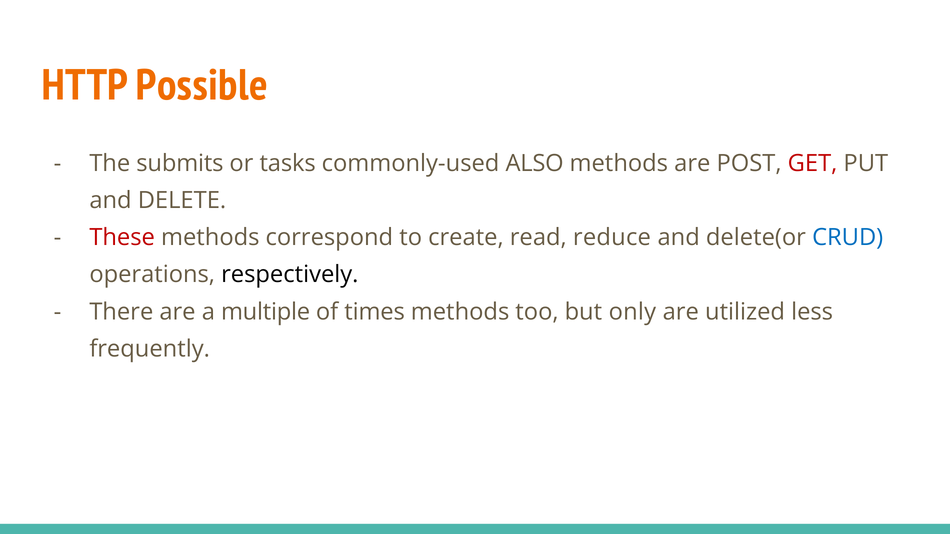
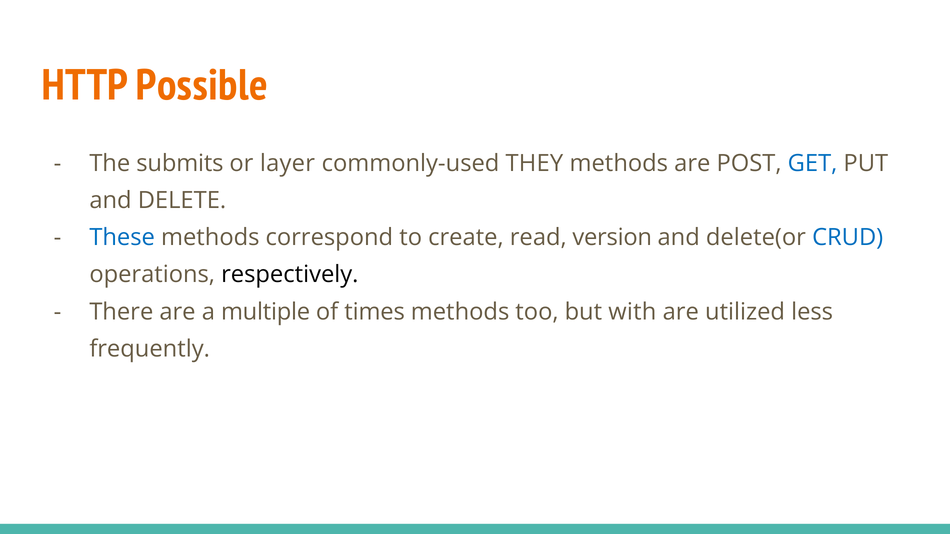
tasks: tasks -> layer
ALSO: ALSO -> THEY
GET colour: red -> blue
These colour: red -> blue
reduce: reduce -> version
only: only -> with
